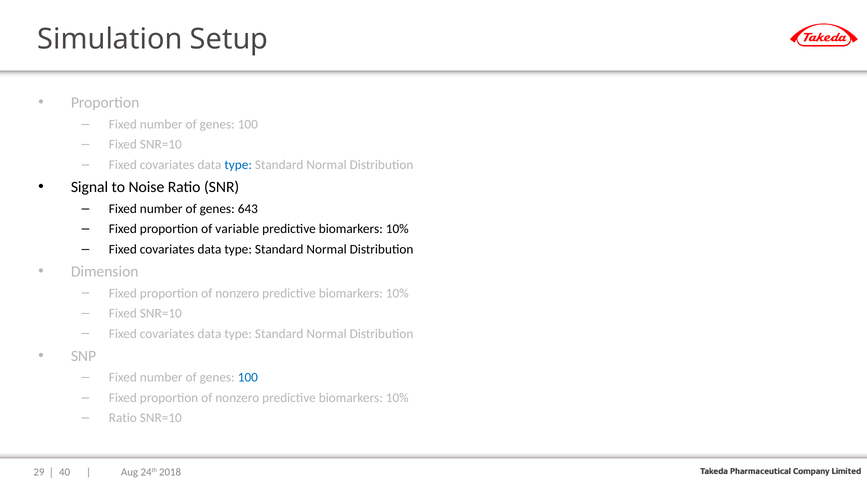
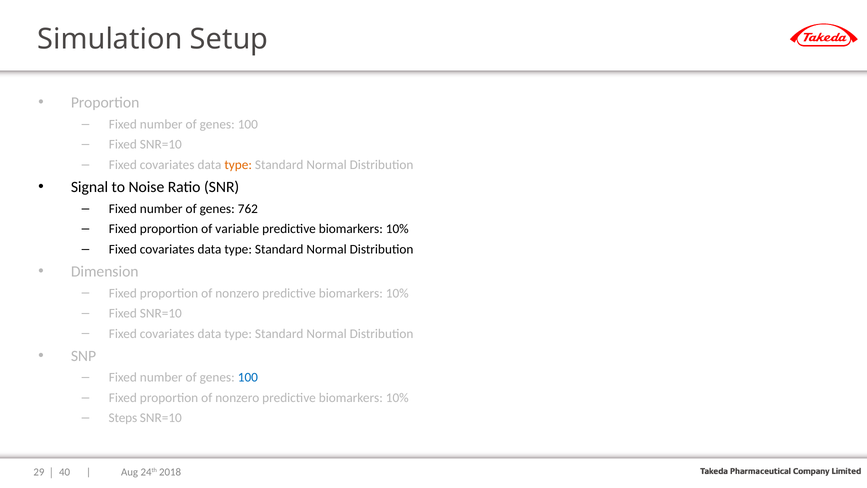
type at (238, 165) colour: blue -> orange
643: 643 -> 762
Ratio at (123, 418): Ratio -> Steps
